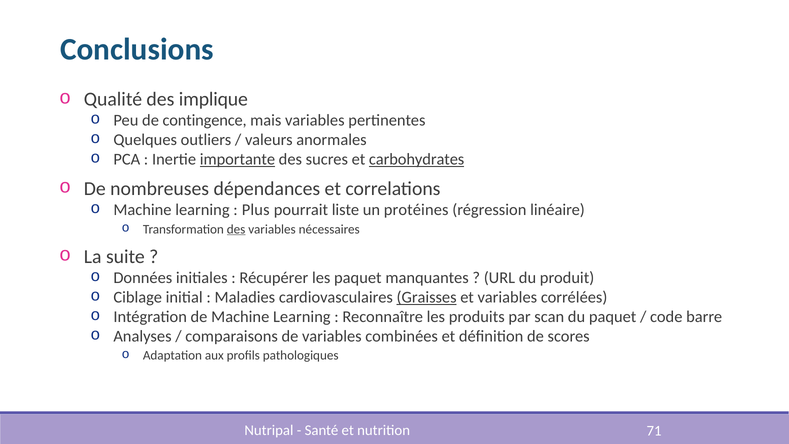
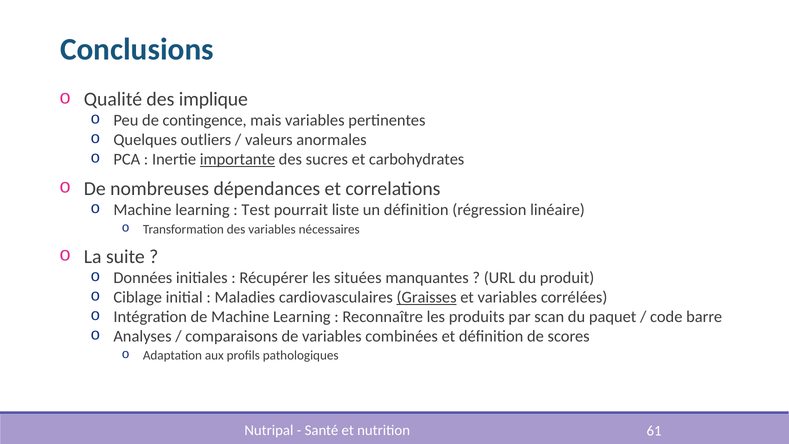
carbohydrates underline: present -> none
Plus: Plus -> Test
un protéines: protéines -> définition
des at (236, 229) underline: present -> none
les paquet: paquet -> situées
71: 71 -> 61
